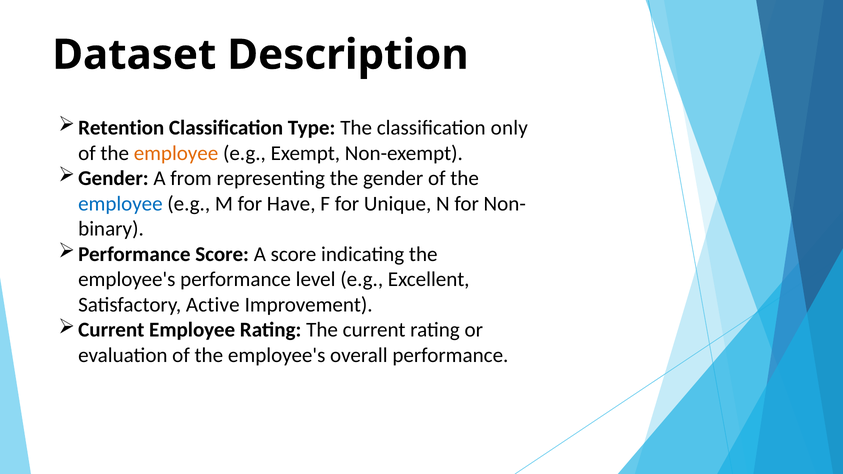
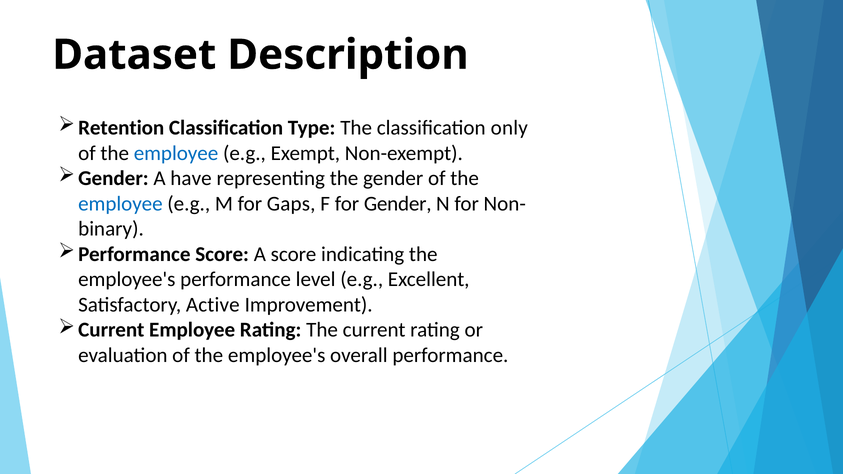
employee at (176, 153) colour: orange -> blue
from: from -> have
Have: Have -> Gaps
for Unique: Unique -> Gender
